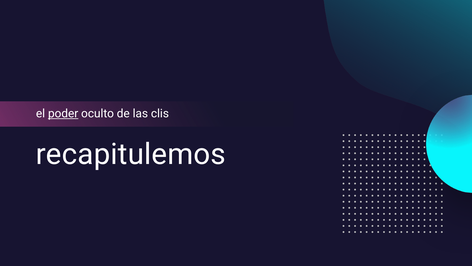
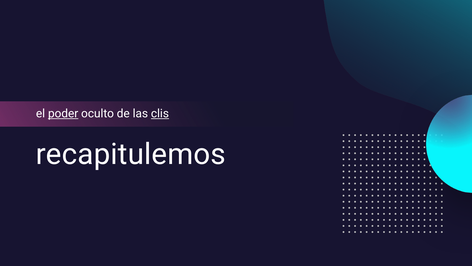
clis underline: none -> present
